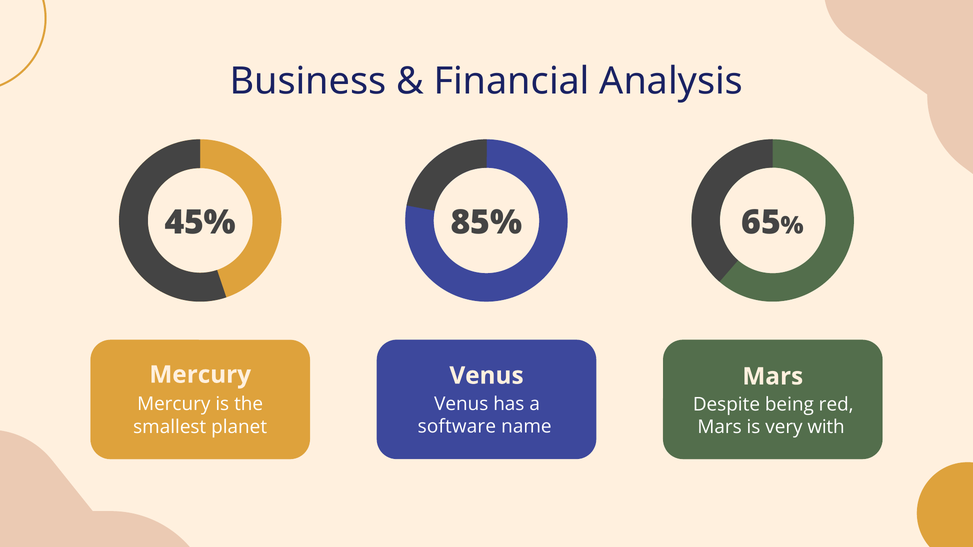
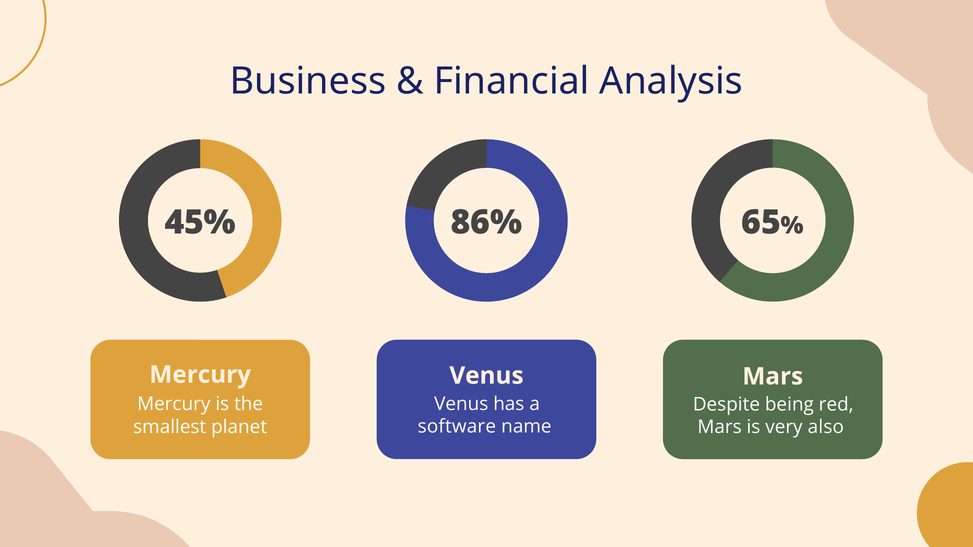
85%: 85% -> 86%
with: with -> also
